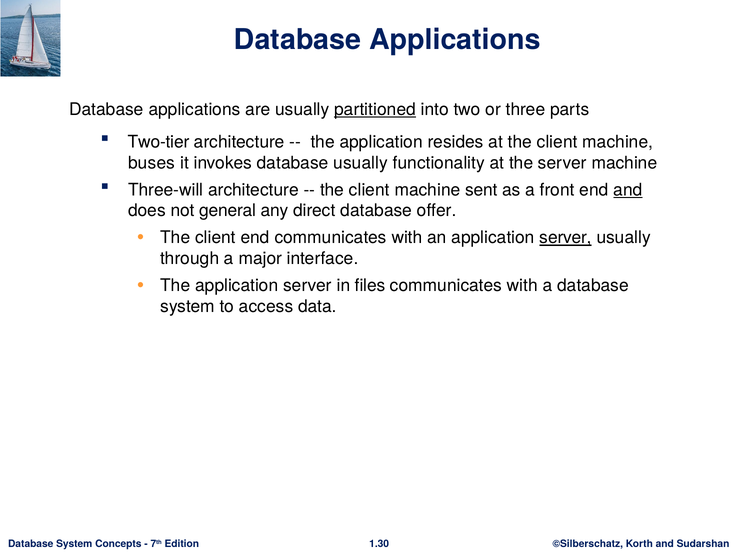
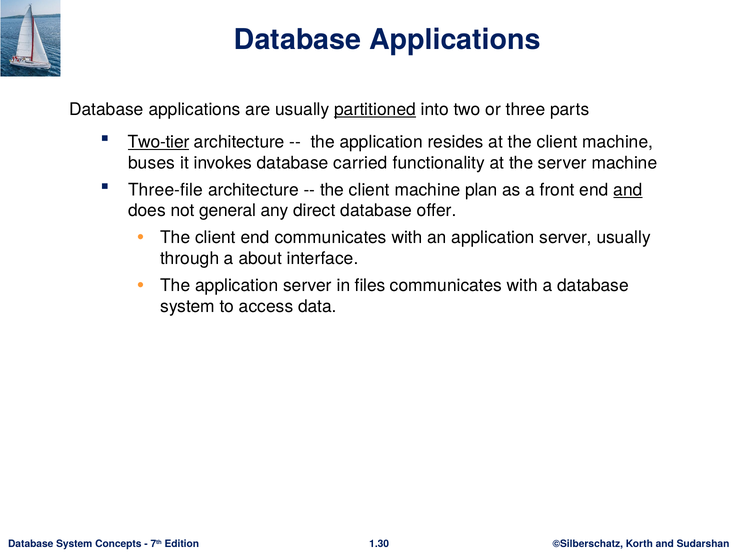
Two-tier underline: none -> present
database usually: usually -> carried
Three-will: Three-will -> Three-file
sent: sent -> plan
server at (566, 238) underline: present -> none
major: major -> about
